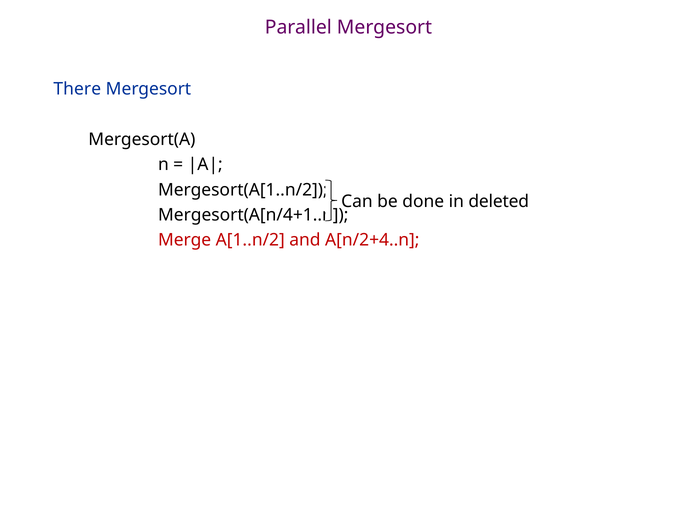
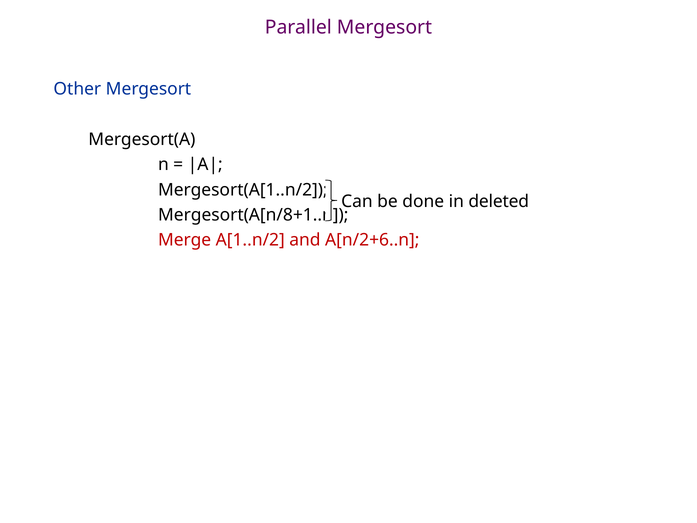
There: There -> Other
Mergesort(A[n/4+1..n: Mergesort(A[n/4+1..n -> Mergesort(A[n/8+1..n
A[n/2+4..n: A[n/2+4..n -> A[n/2+6..n
